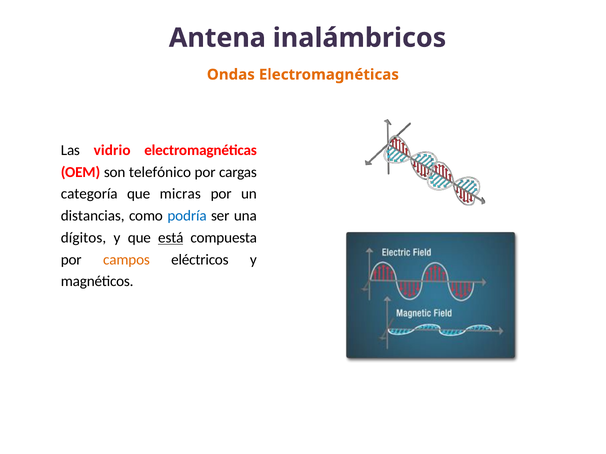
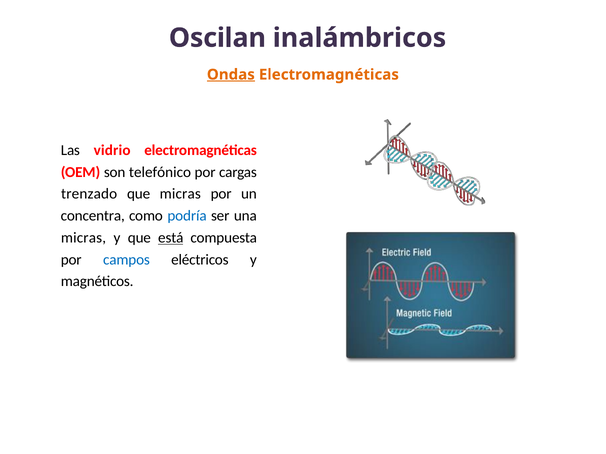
Antena: Antena -> Oscilan
Ondas underline: none -> present
categoría: categoría -> trenzado
distancias: distancias -> concentra
dígitos at (84, 238): dígitos -> micras
campos colour: orange -> blue
